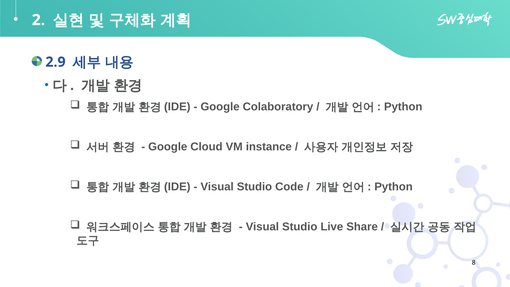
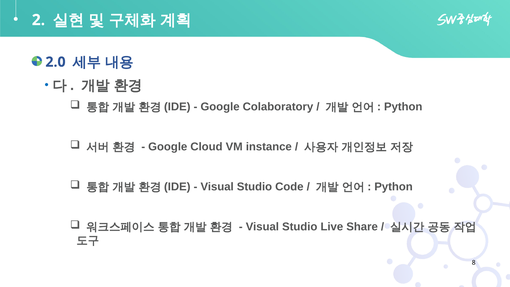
2.9: 2.9 -> 2.0
